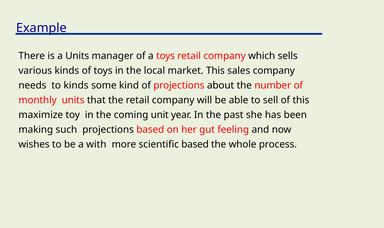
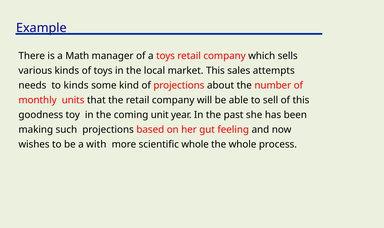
a Units: Units -> Math
sales company: company -> attempts
maximize: maximize -> goodness
scientific based: based -> whole
